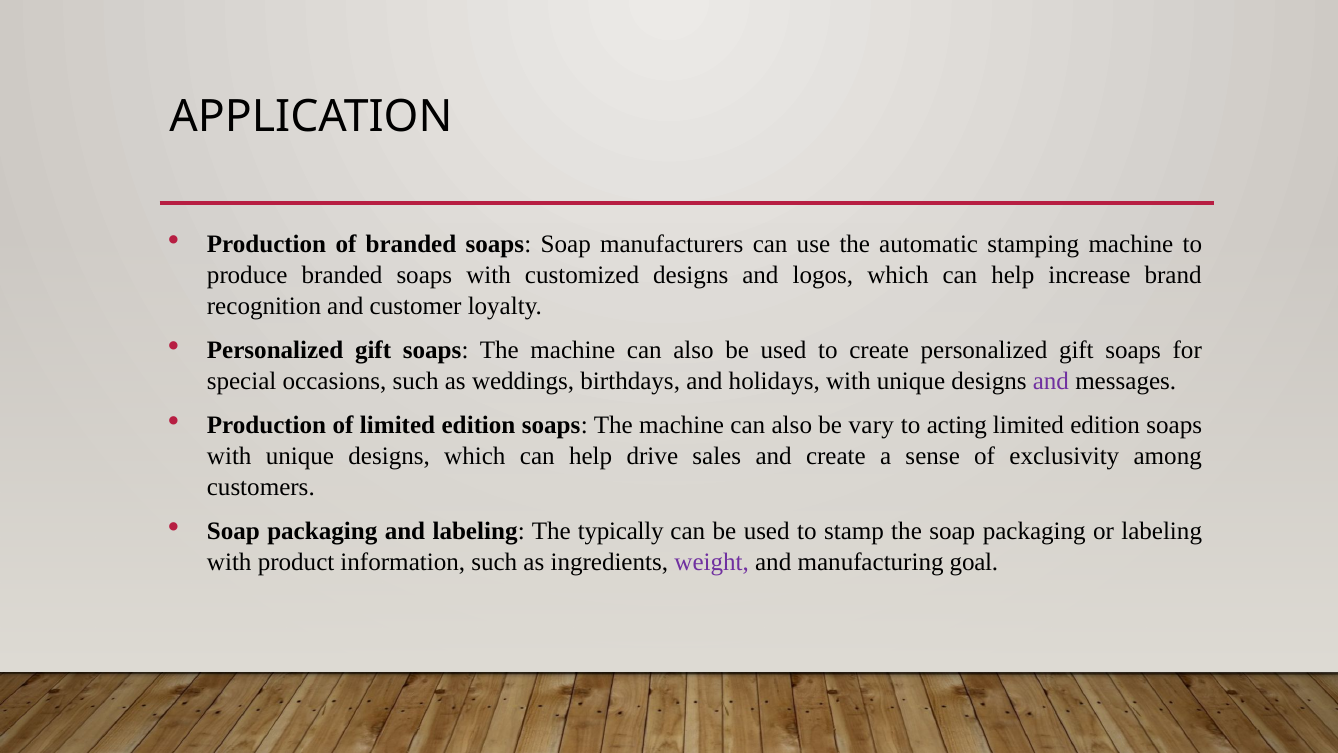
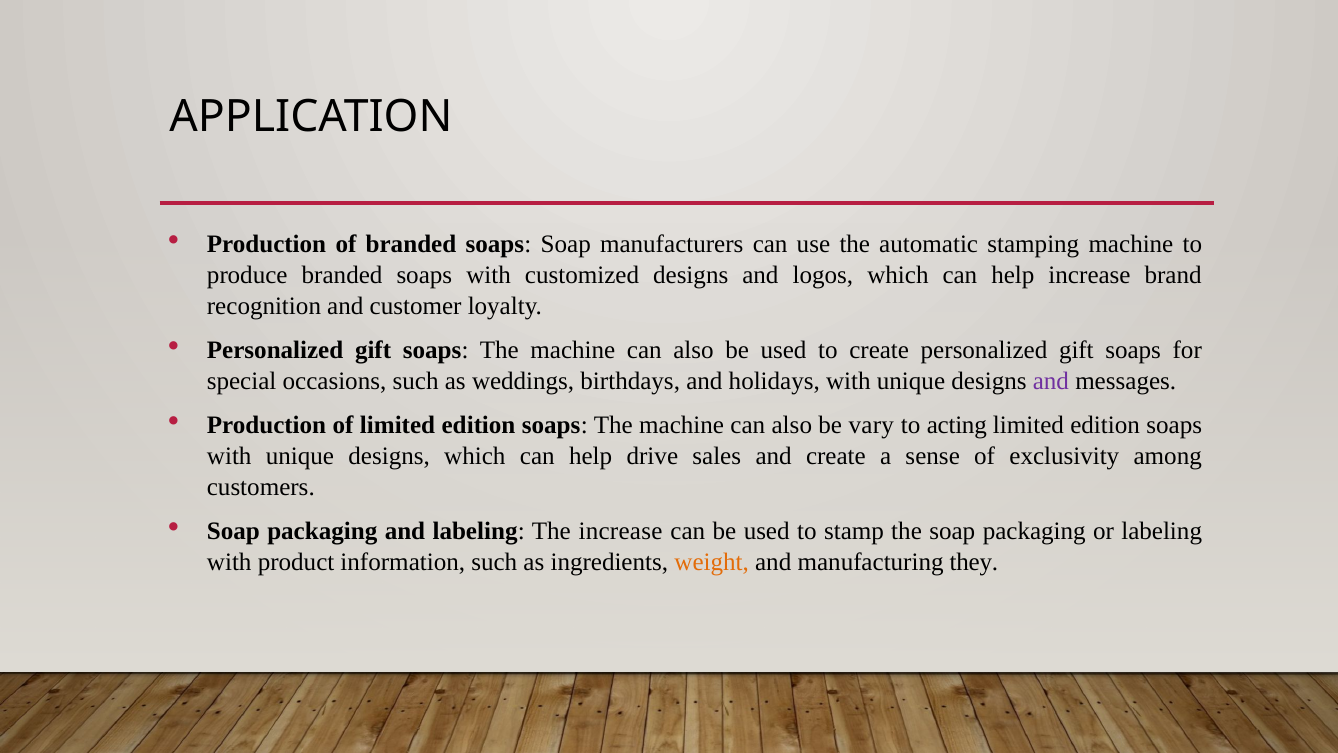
The typically: typically -> increase
weight colour: purple -> orange
goal: goal -> they
